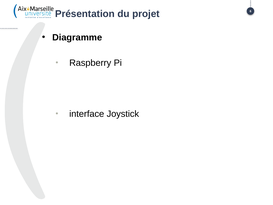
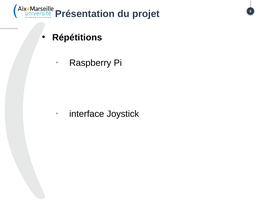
Diagramme: Diagramme -> Répétitions
